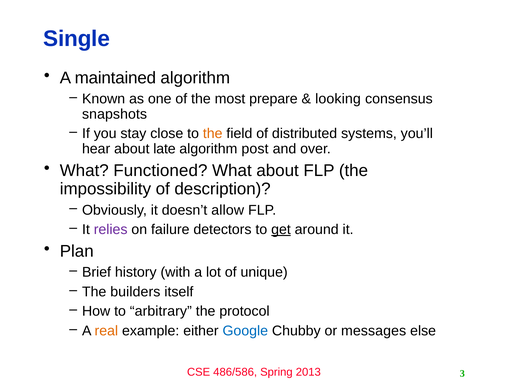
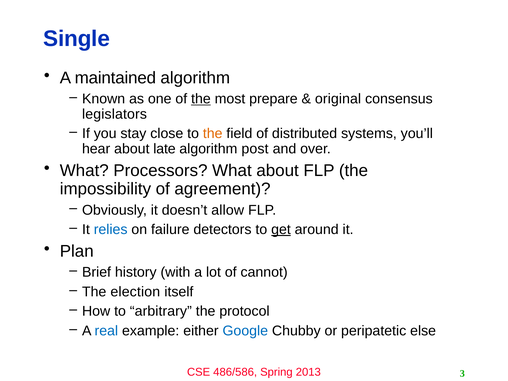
the at (201, 99) underline: none -> present
looking: looking -> original
snapshots: snapshots -> legislators
Functioned: Functioned -> Processors
description: description -> agreement
relies colour: purple -> blue
unique: unique -> cannot
builders: builders -> election
real colour: orange -> blue
messages: messages -> peripatetic
